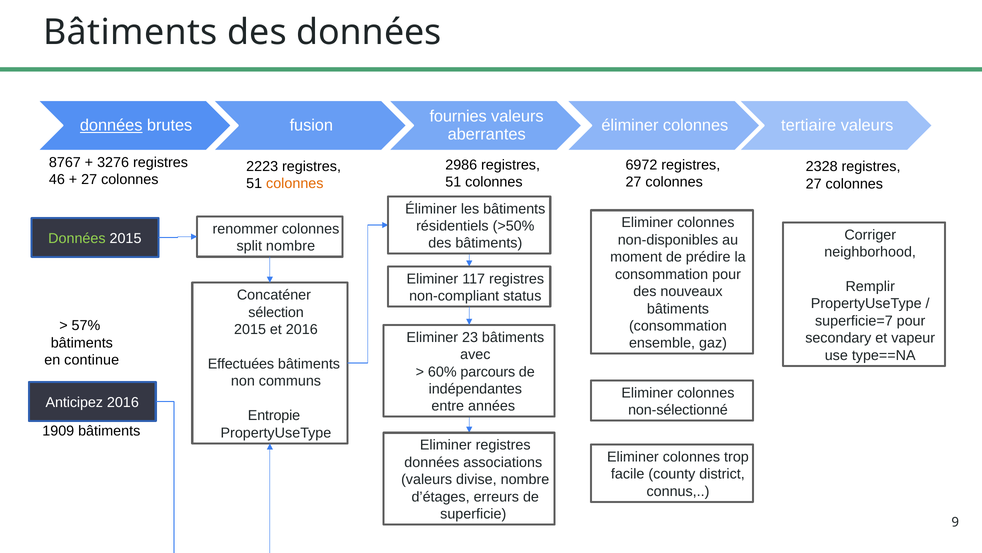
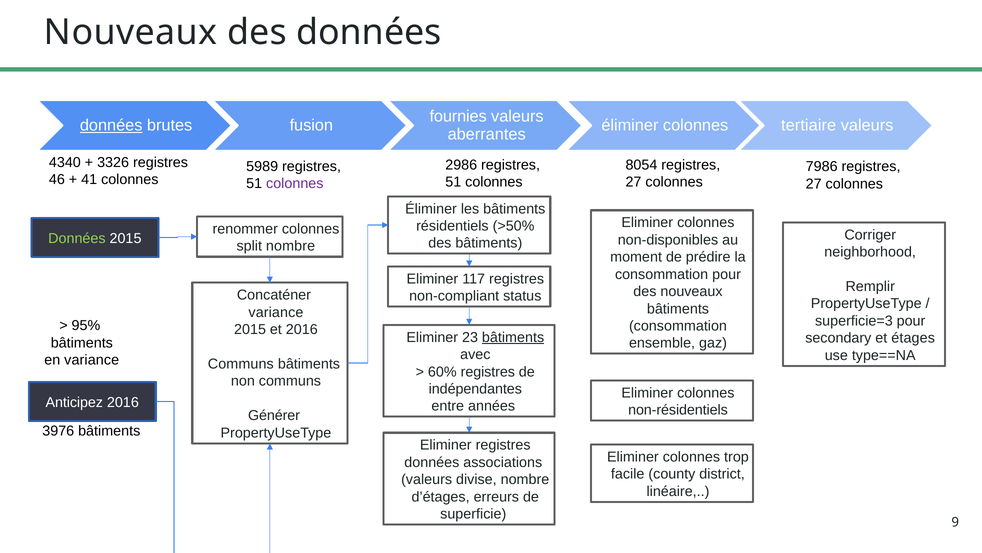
Bâtiments at (130, 33): Bâtiments -> Nouveaux
8767: 8767 -> 4340
3276: 3276 -> 3326
6972: 6972 -> 8054
2223: 2223 -> 5989
2328: 2328 -> 7986
27 at (89, 180): 27 -> 41
colonnes at (295, 183) colour: orange -> purple
sélection at (276, 312): sélection -> variance
superficie=7: superficie=7 -> superficie=3
57%: 57% -> 95%
bâtiments at (513, 337) underline: none -> present
vapeur: vapeur -> étages
en continue: continue -> variance
Effectuées at (241, 364): Effectuées -> Communs
60% parcours: parcours -> registres
non-sélectionné: non-sélectionné -> non-résidentiels
Entropie: Entropie -> Générer
1909: 1909 -> 3976
connus: connus -> linéaire
